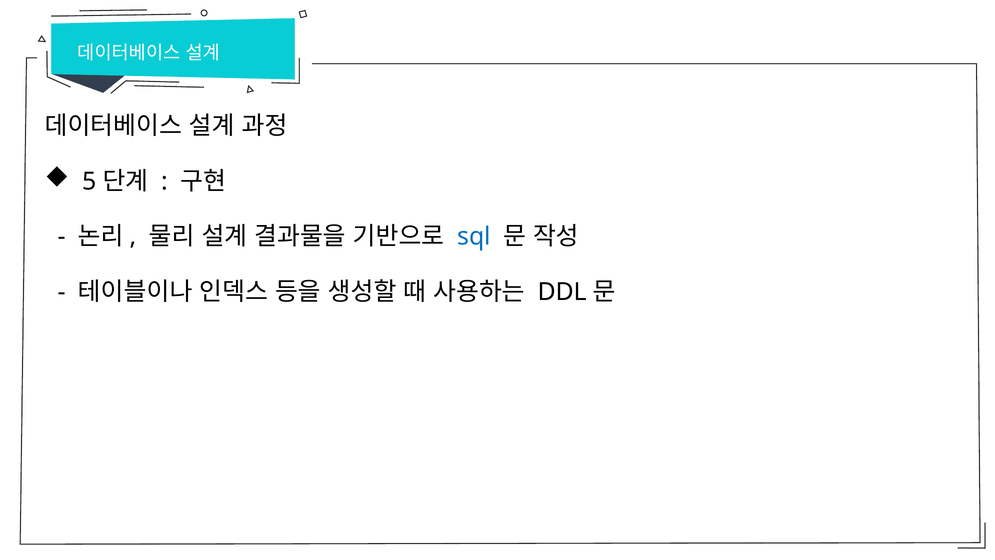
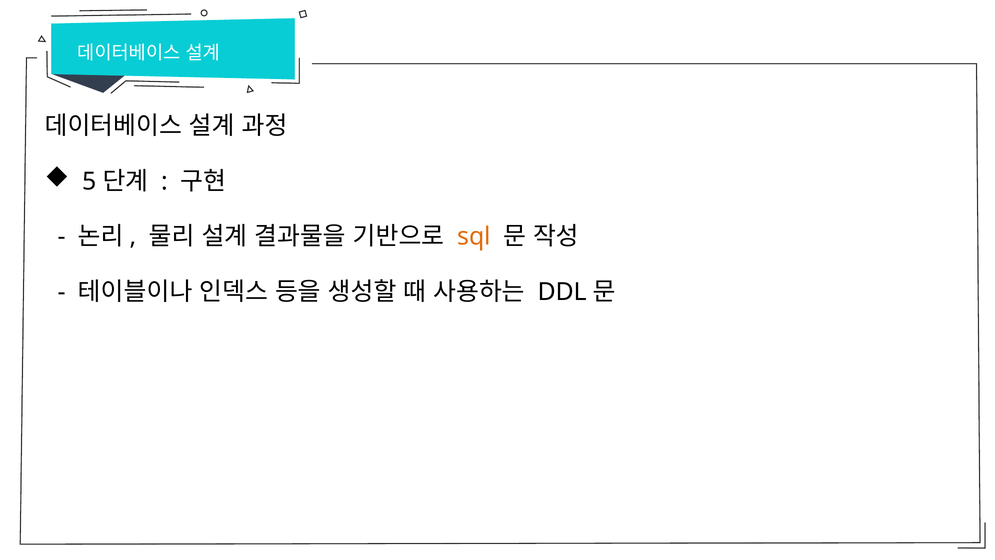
sql colour: blue -> orange
